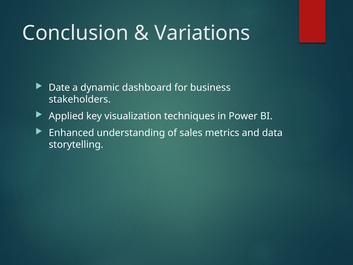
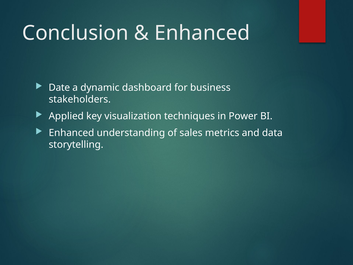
Variations at (202, 33): Variations -> Enhanced
